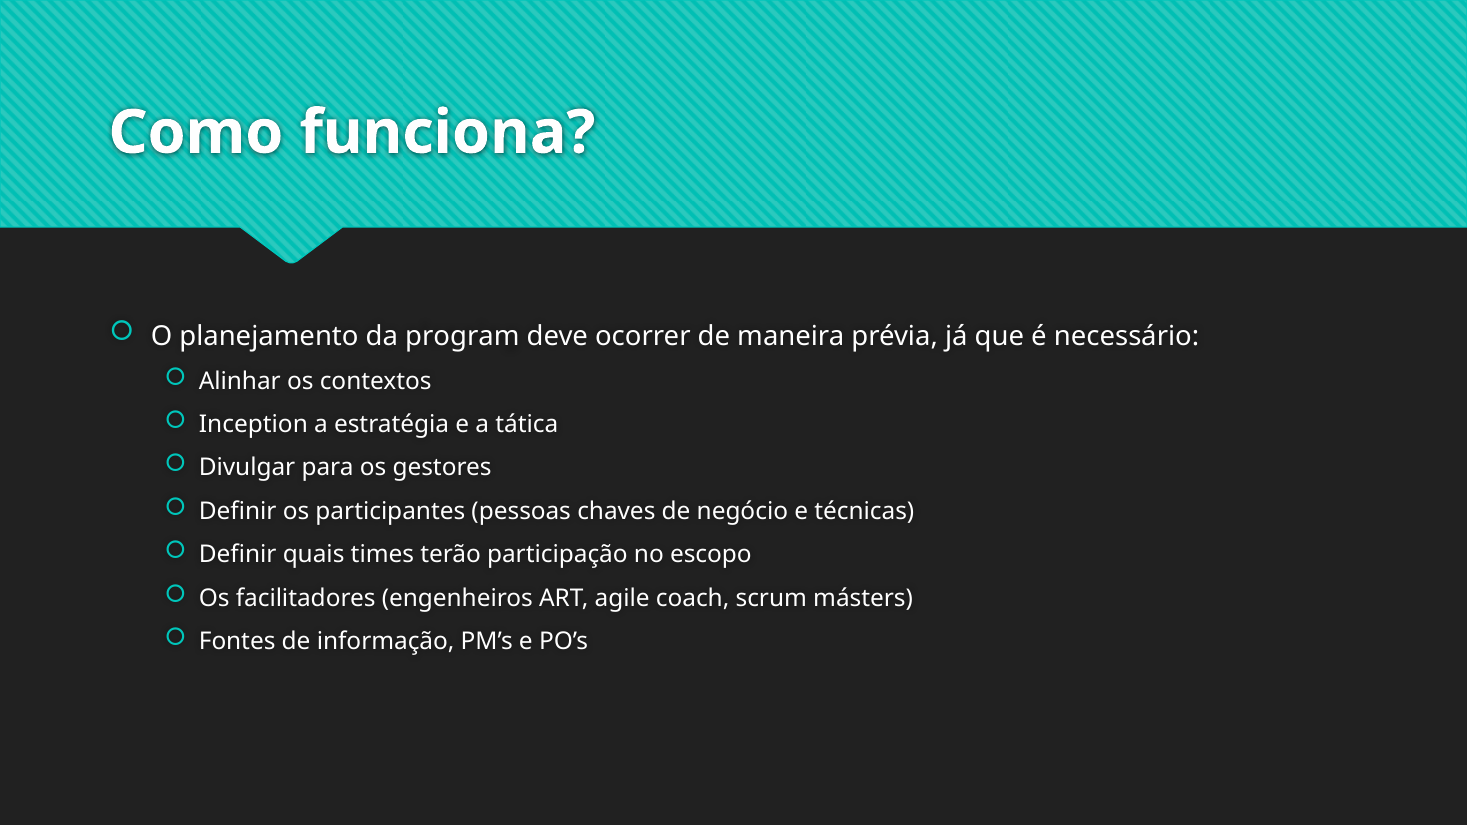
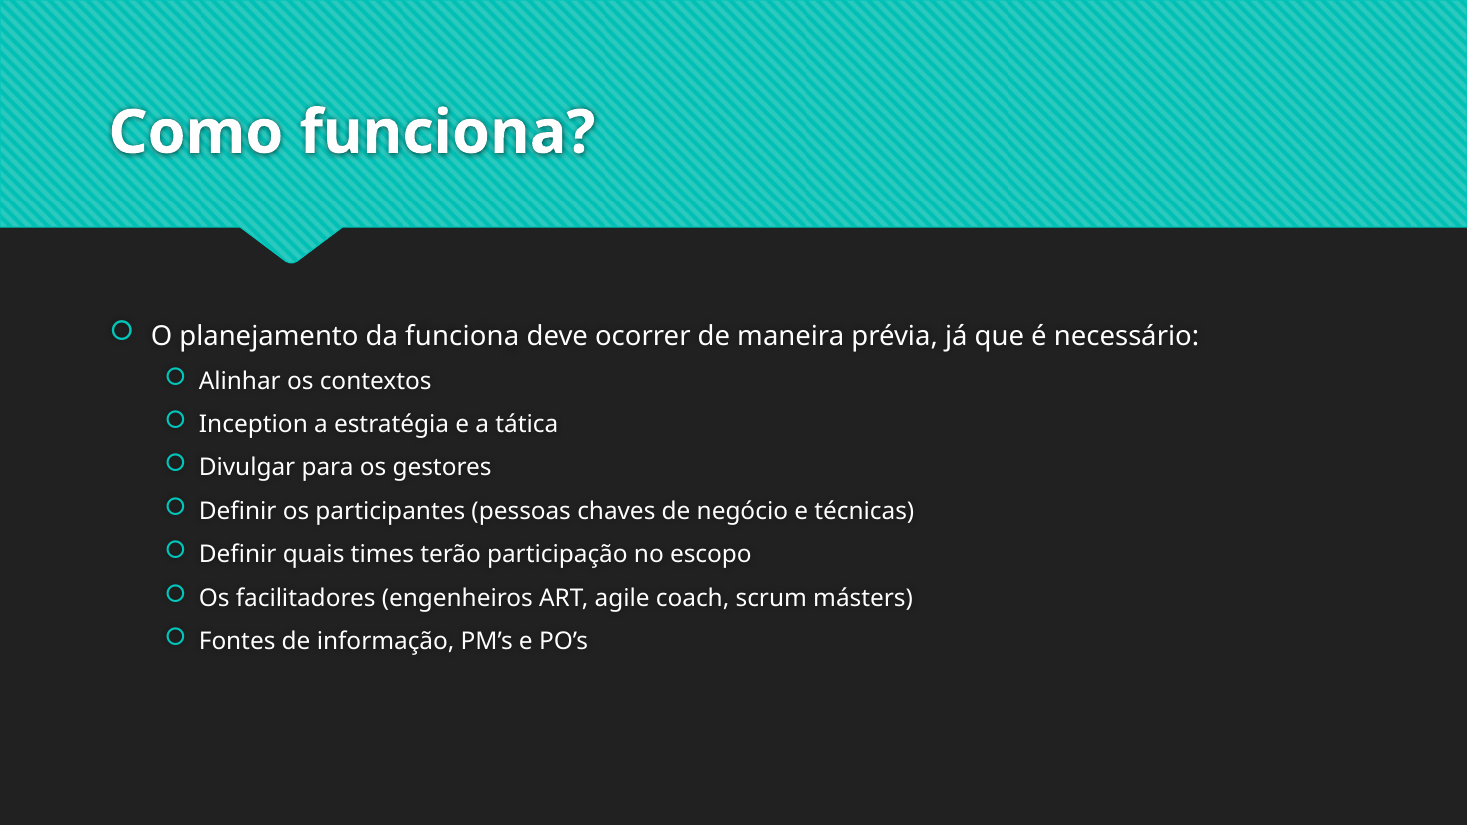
da program: program -> funciona
